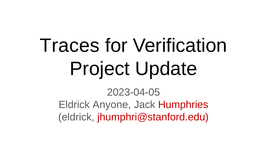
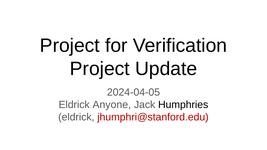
Traces at (70, 46): Traces -> Project
2023-04-05: 2023-04-05 -> 2024-04-05
Humphries colour: red -> black
